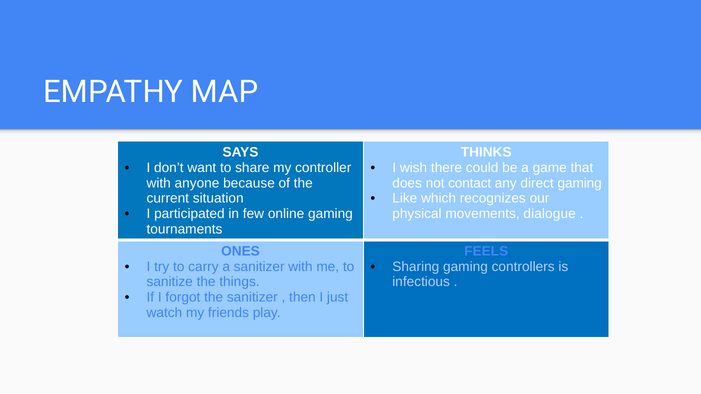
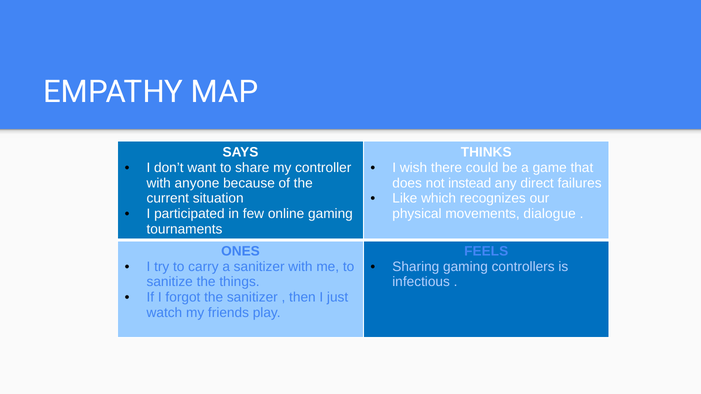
contact: contact -> instead
direct gaming: gaming -> failures
